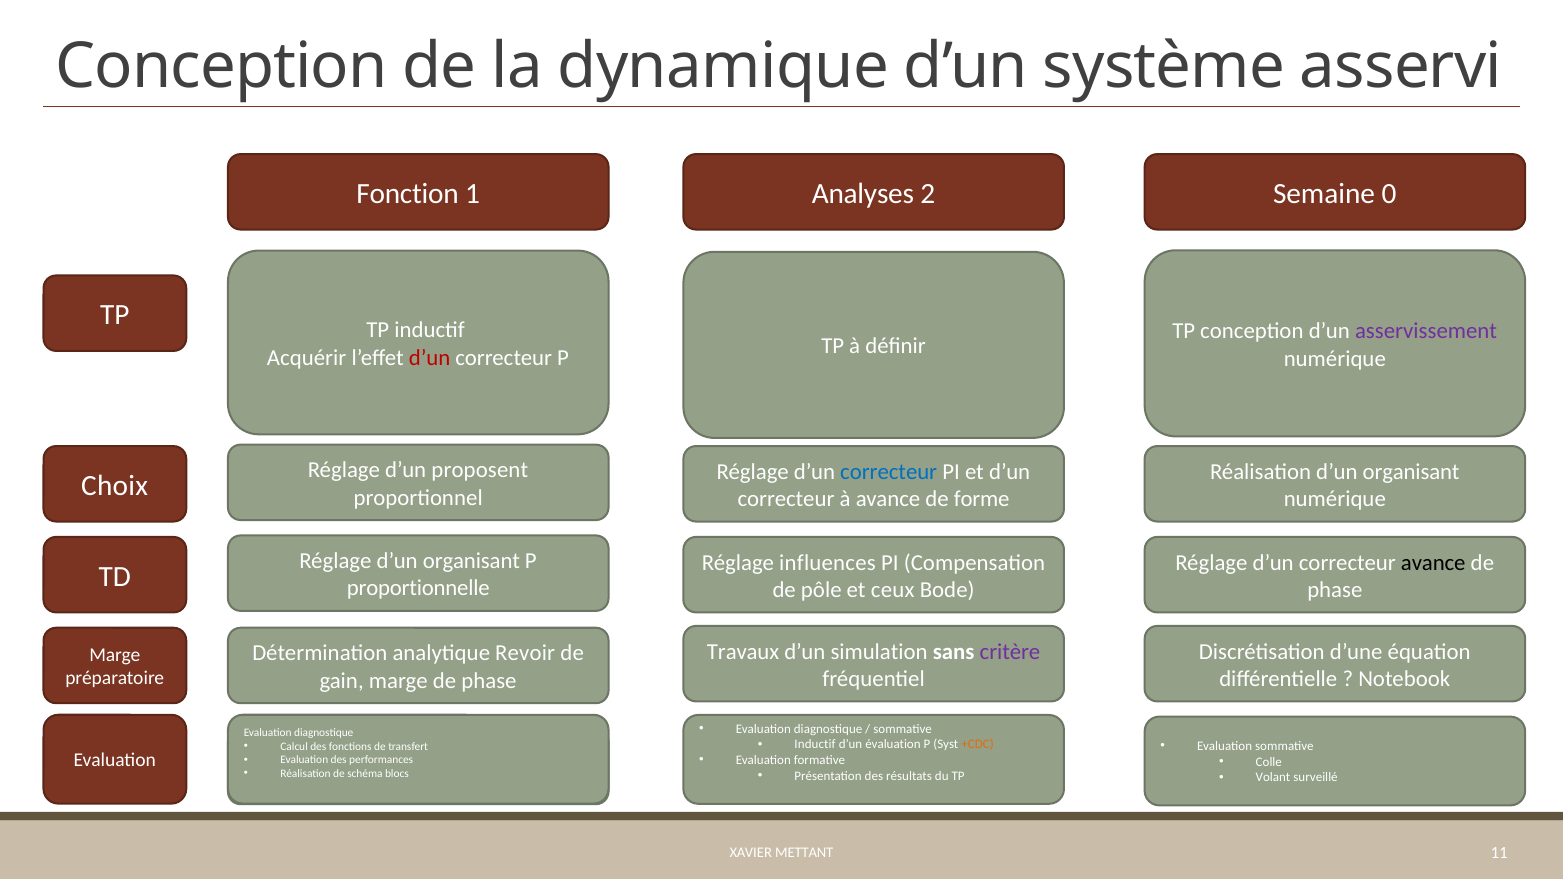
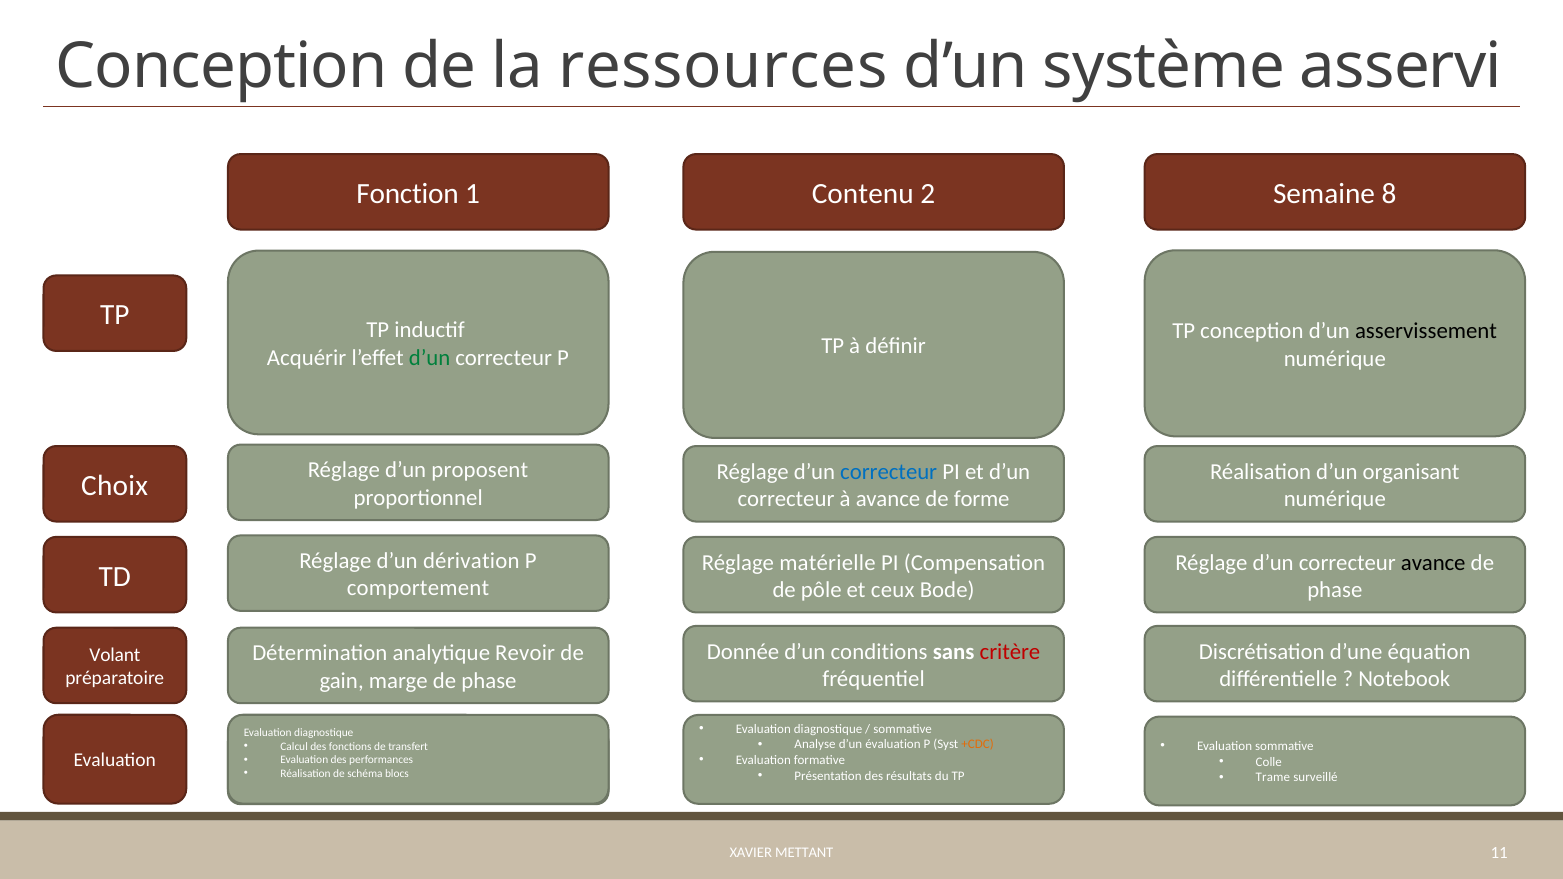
dynamique: dynamique -> ressources
Analyses: Analyses -> Contenu
0: 0 -> 8
asservissement colour: purple -> black
d’un at (430, 358) colour: red -> green
Réglage d’un organisant: organisant -> dérivation
influences: influences -> matérielle
proportionnelle: proportionnelle -> comportement
Travaux: Travaux -> Donnée
simulation: simulation -> conditions
critère colour: purple -> red
Marge at (115, 655): Marge -> Volant
Inductif at (815, 745): Inductif -> Analyse
Volant: Volant -> Trame
